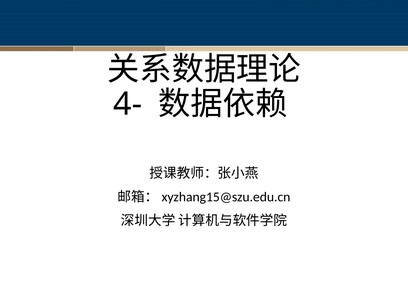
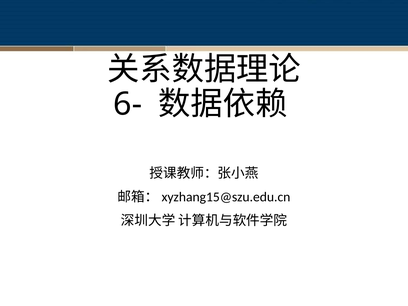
4-: 4- -> 6-
